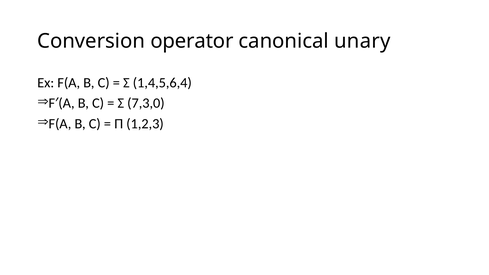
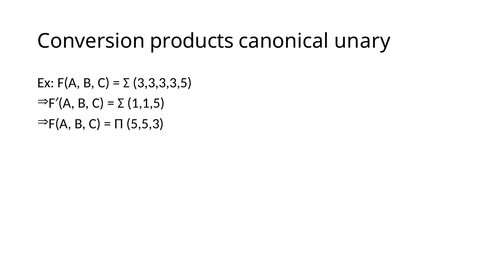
operator: operator -> products
1,4,5,6,4: 1,4,5,6,4 -> 3,3,3,3,5
7,3,0: 7,3,0 -> 1,1,5
1,2,3: 1,2,3 -> 5,5,3
